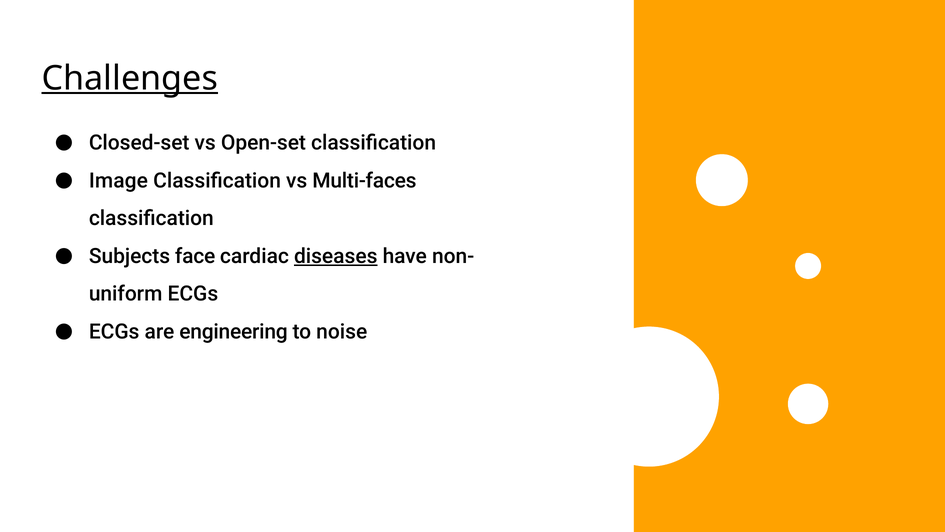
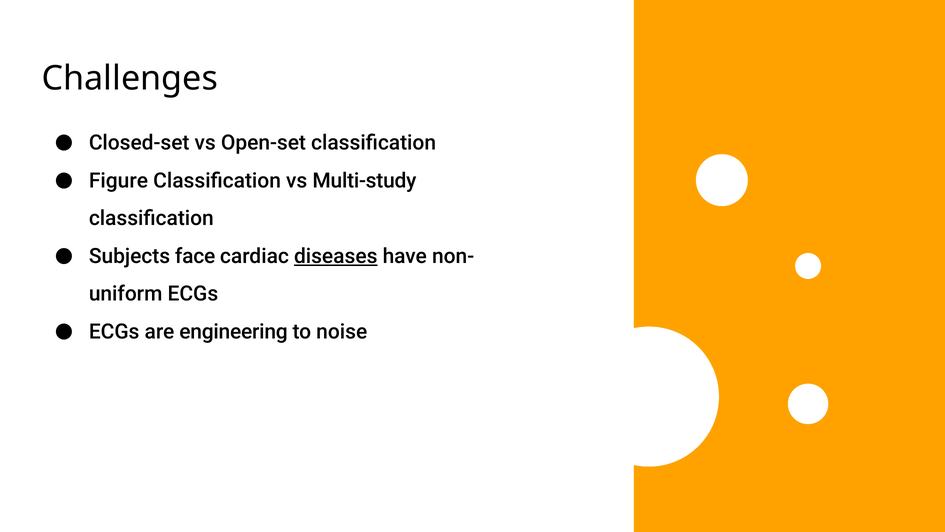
Challenges underline: present -> none
Image: Image -> Figure
Multi-faces: Multi-faces -> Multi-study
